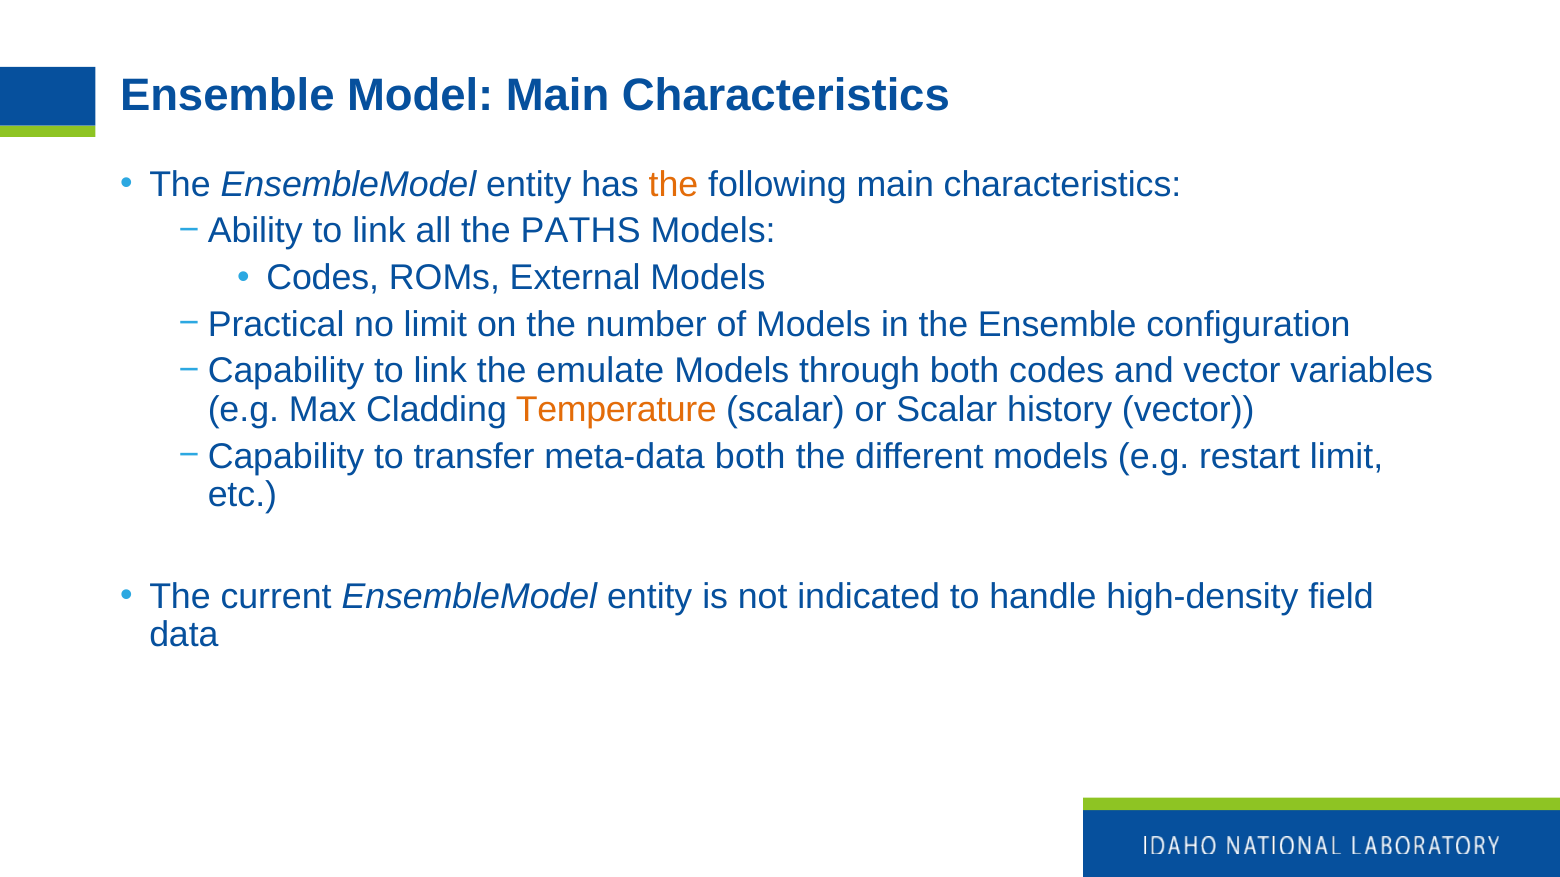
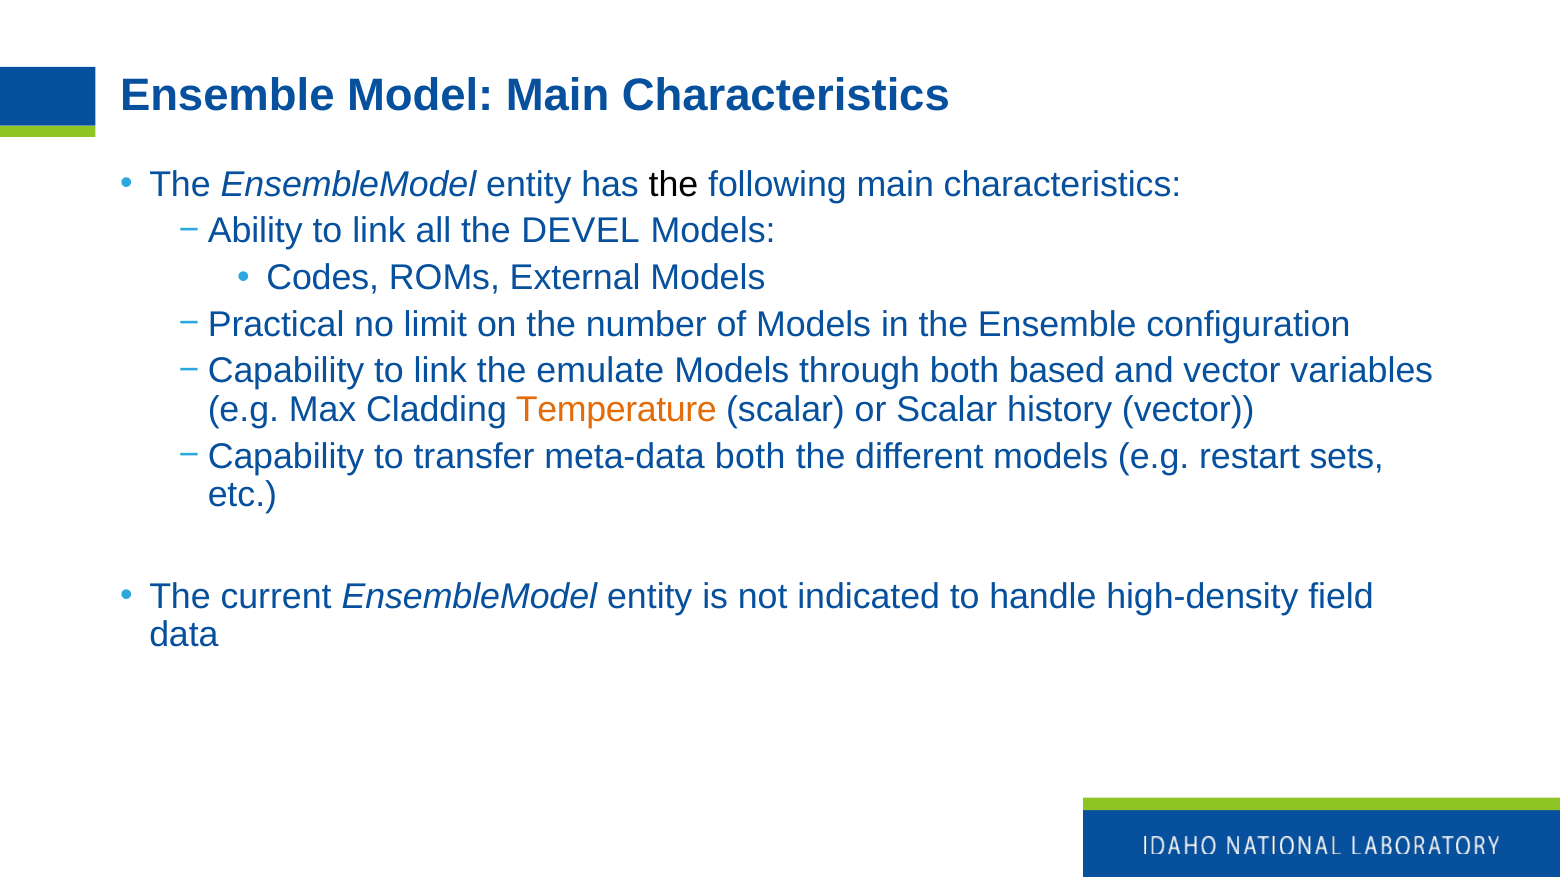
the at (673, 184) colour: orange -> black
PATHS: PATHS -> DEVEL
both codes: codes -> based
restart limit: limit -> sets
